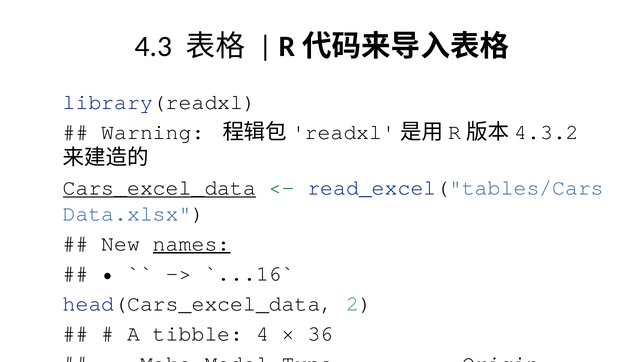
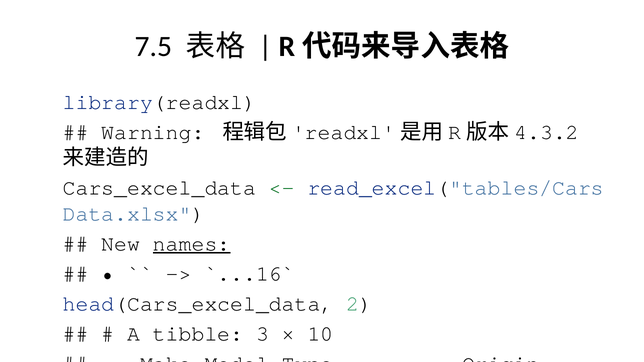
4.3: 4.3 -> 7.5
Cars_excel_data underline: present -> none
tibble 4: 4 -> 3
36: 36 -> 10
